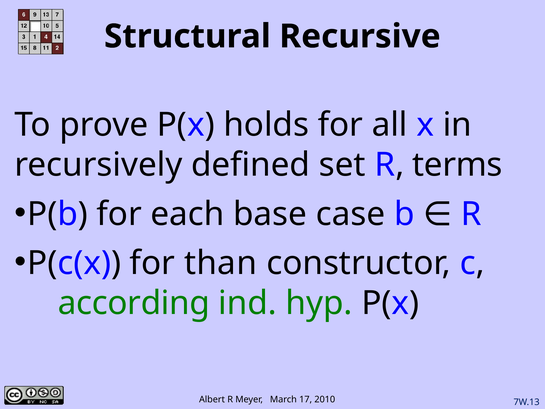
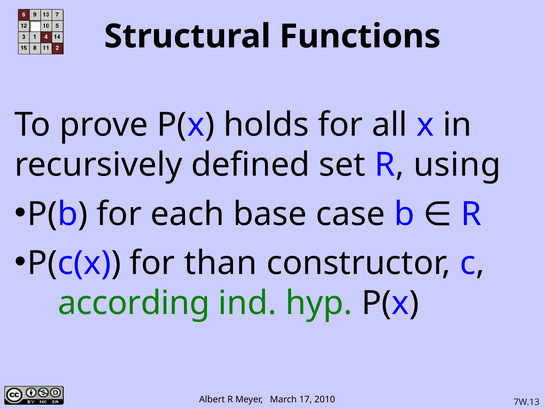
Recursive: Recursive -> Functions
terms: terms -> using
